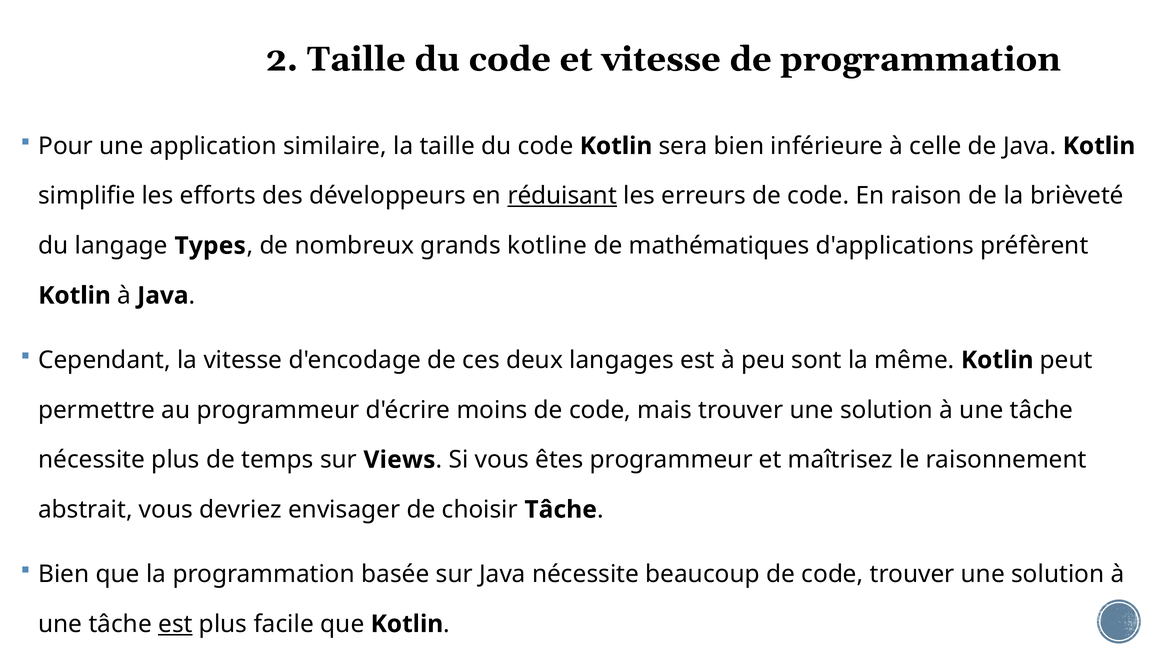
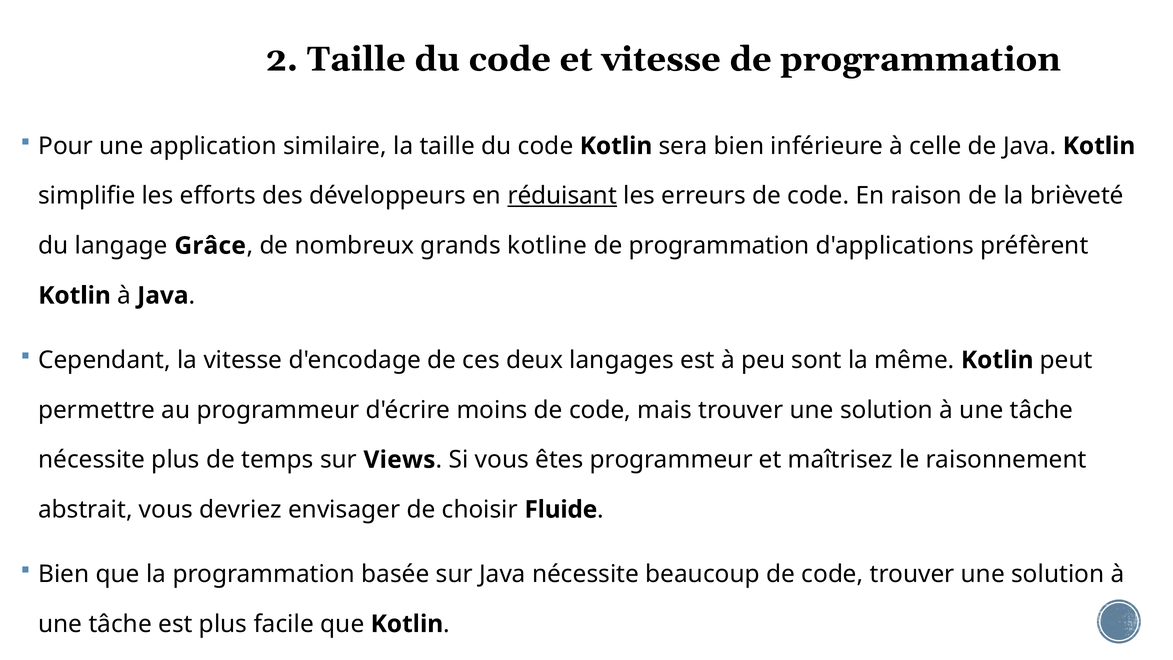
Types: Types -> Grâce
mathématiques at (719, 246): mathématiques -> programmation
choisir Tâche: Tâche -> Fluide
est at (175, 624) underline: present -> none
